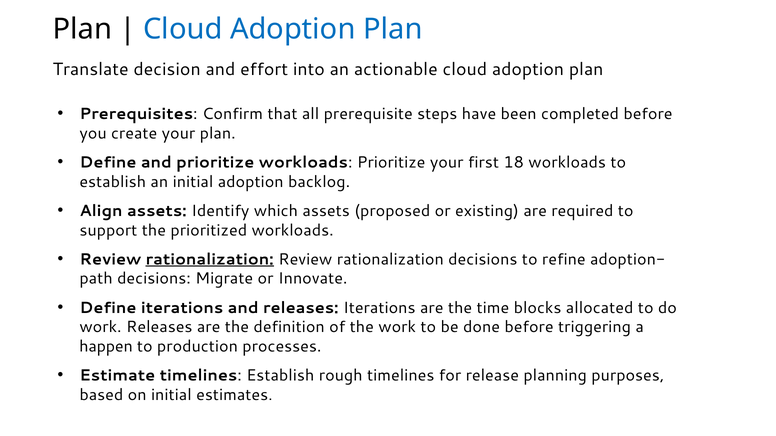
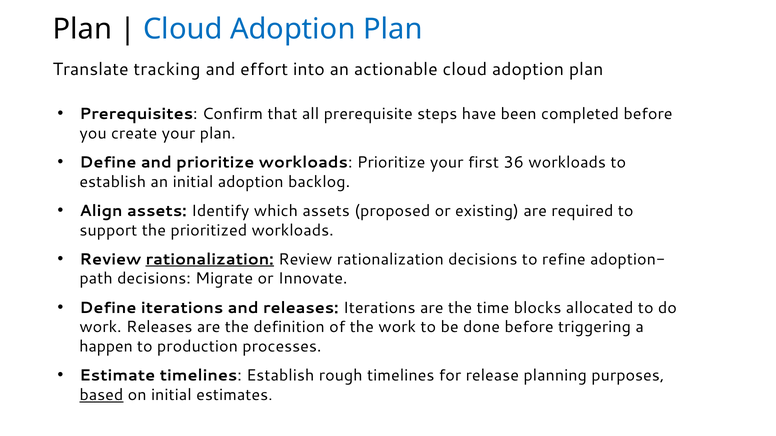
decision: decision -> tracking
18: 18 -> 36
based underline: none -> present
